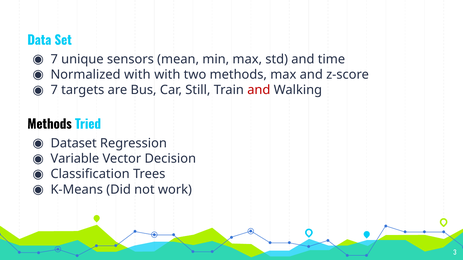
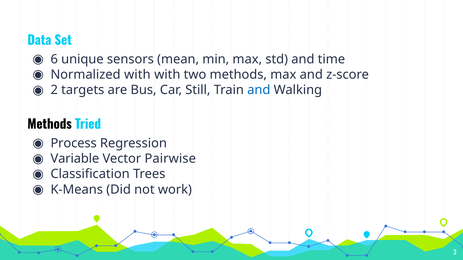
7 at (54, 59): 7 -> 6
7 at (54, 90): 7 -> 2
and at (259, 90) colour: red -> blue
Dataset: Dataset -> Process
Decision: Decision -> Pairwise
